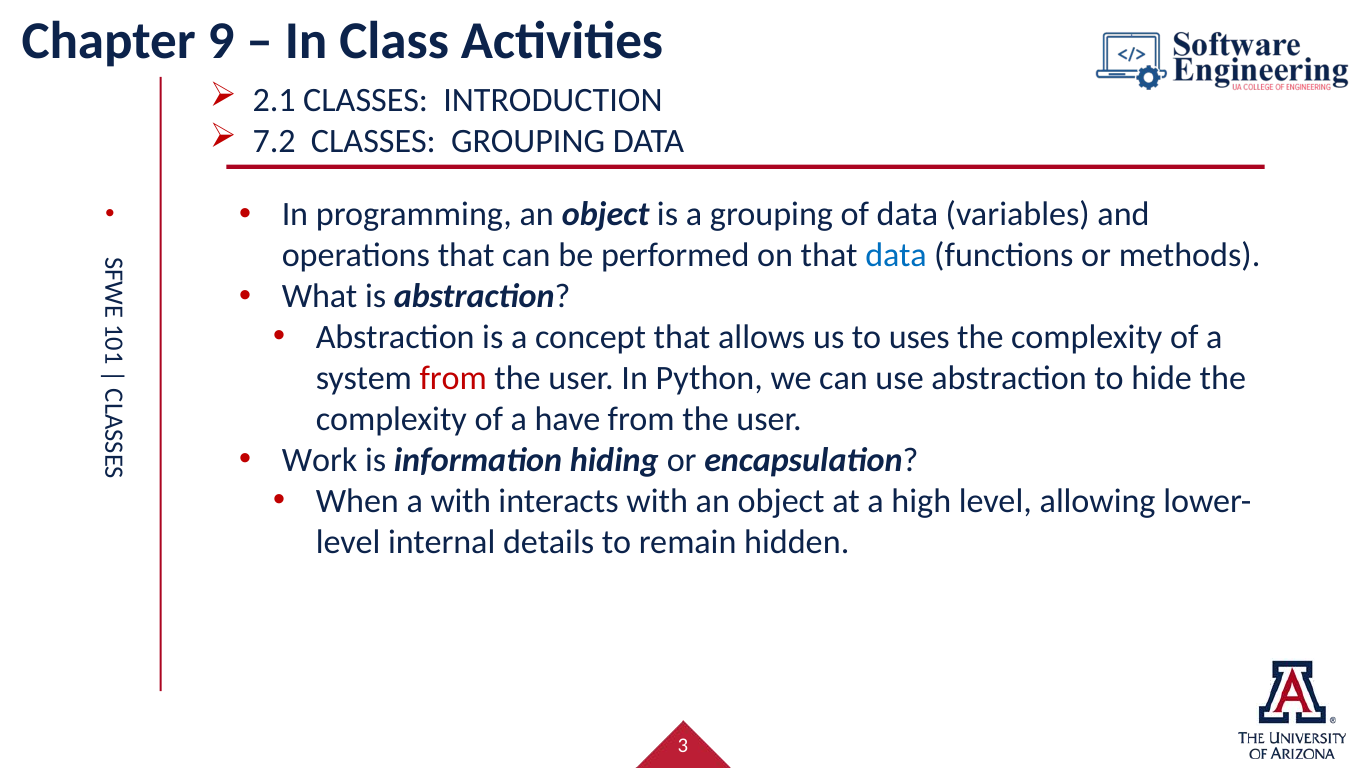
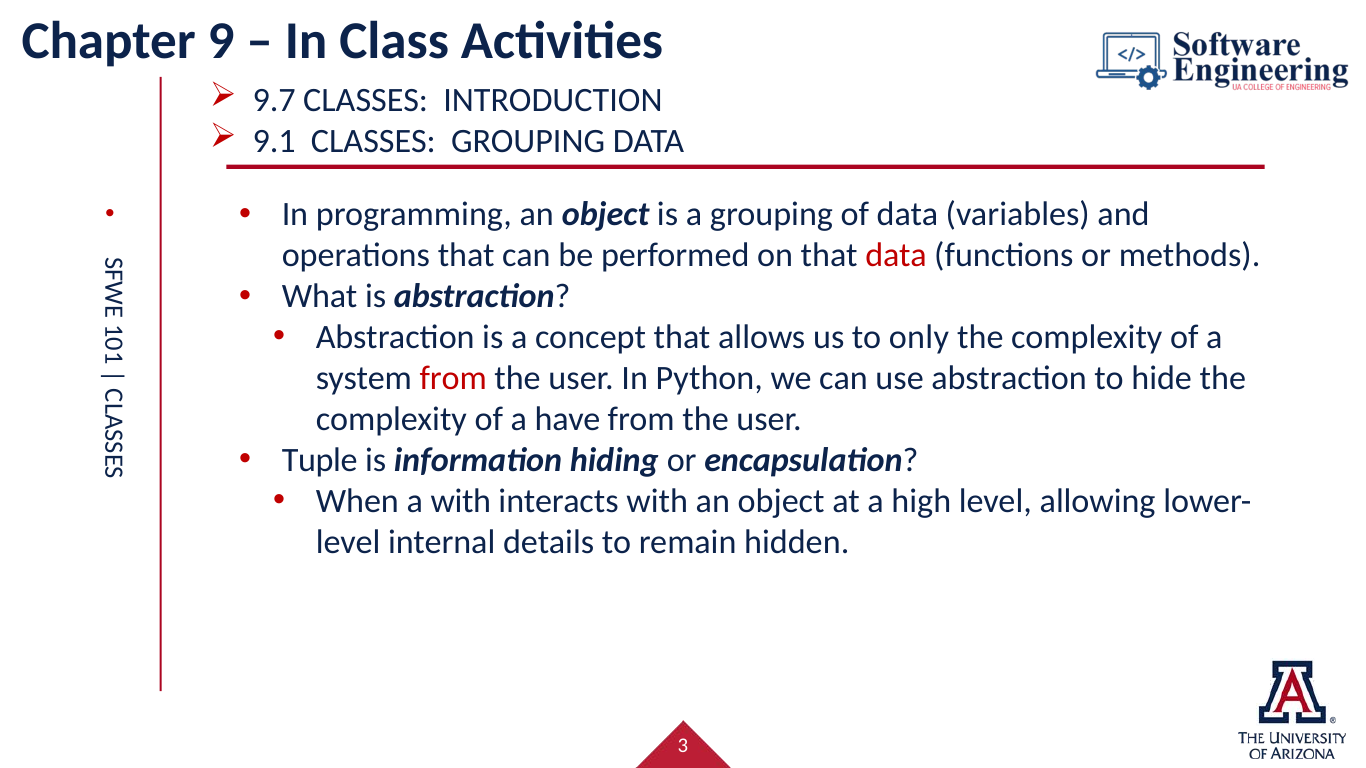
2.1: 2.1 -> 9.7
7.2: 7.2 -> 9.1
data at (896, 256) colour: blue -> red
uses: uses -> only
Work: Work -> Tuple
